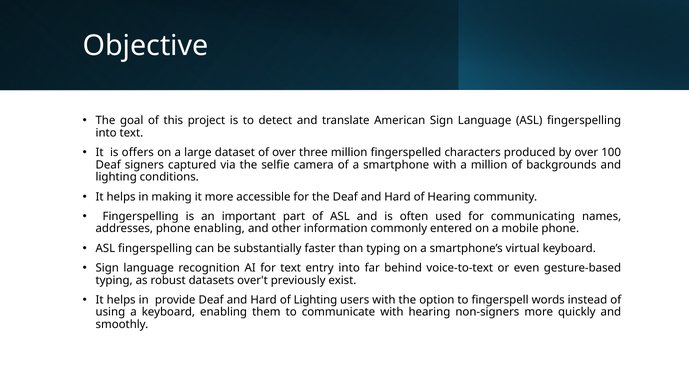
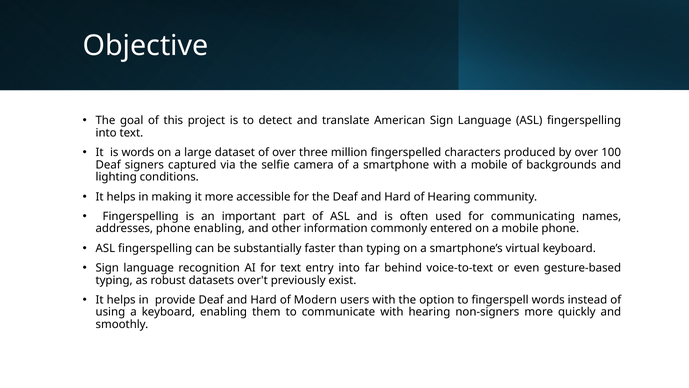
is offers: offers -> words
with a million: million -> mobile
of Lighting: Lighting -> Modern
